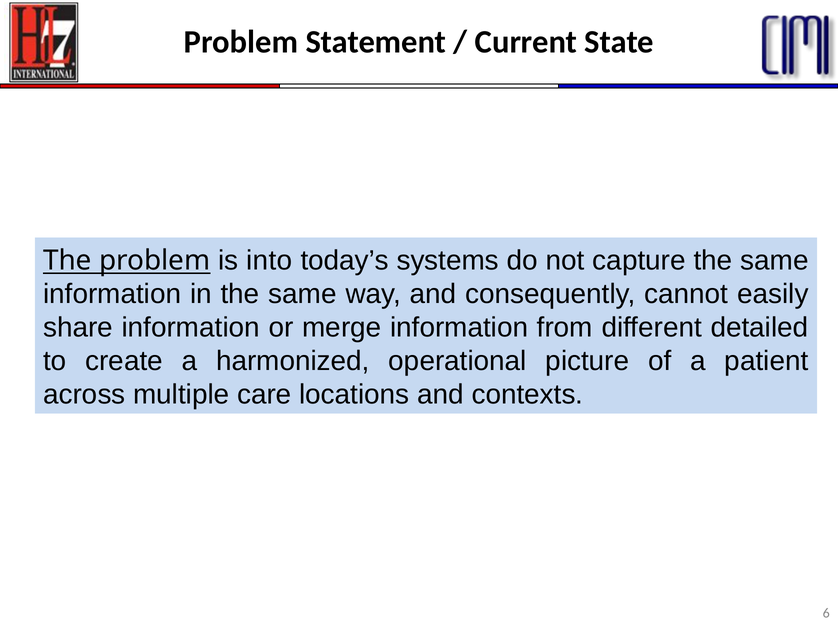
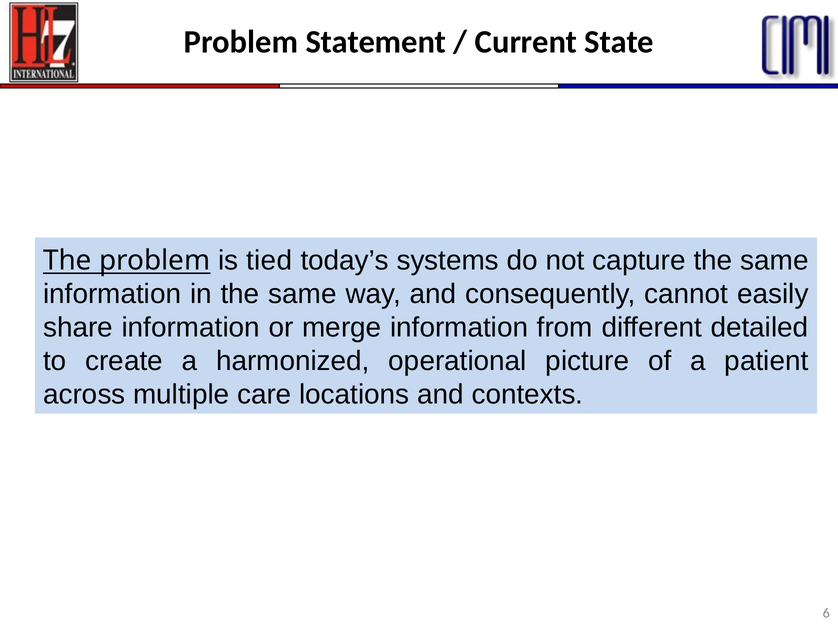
into: into -> tied
